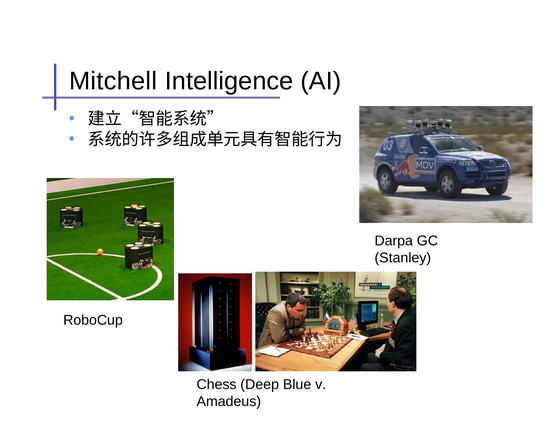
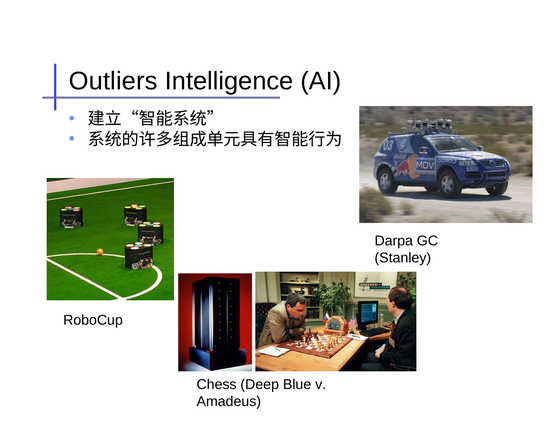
Mitchell: Mitchell -> Outliers
